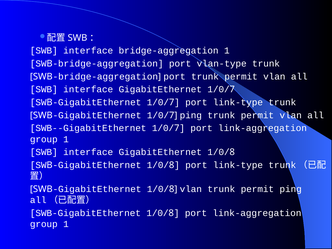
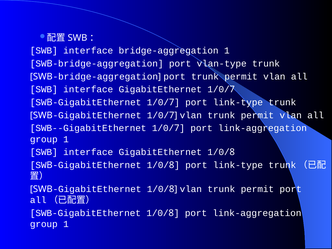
1/0/7 ping: ping -> vlan
permit ping: ping -> port
